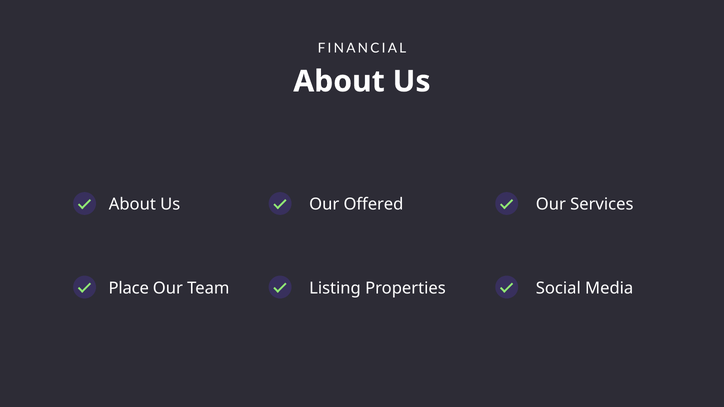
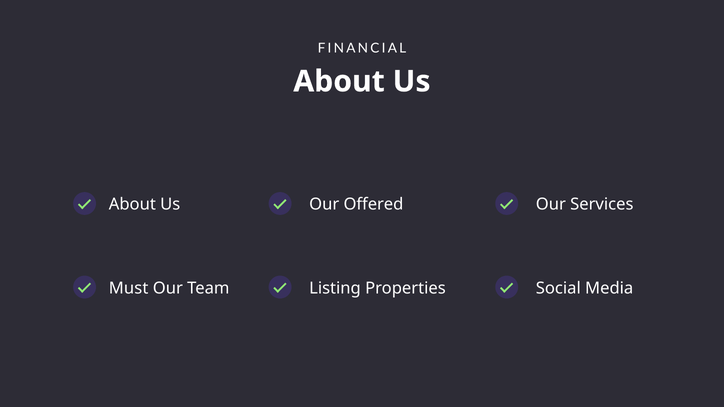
Place: Place -> Must
